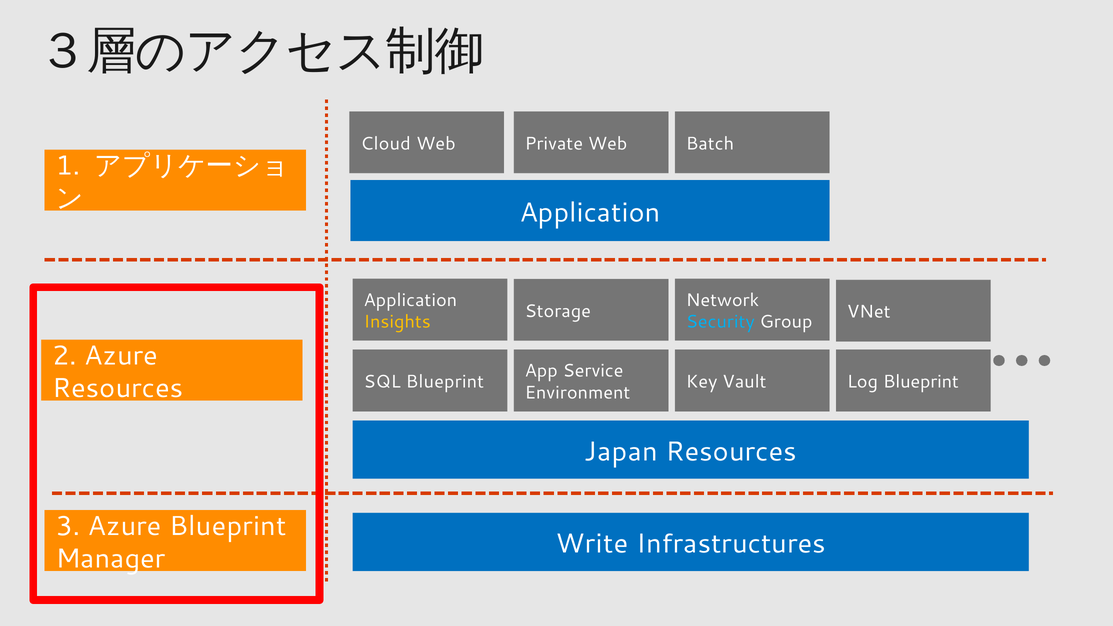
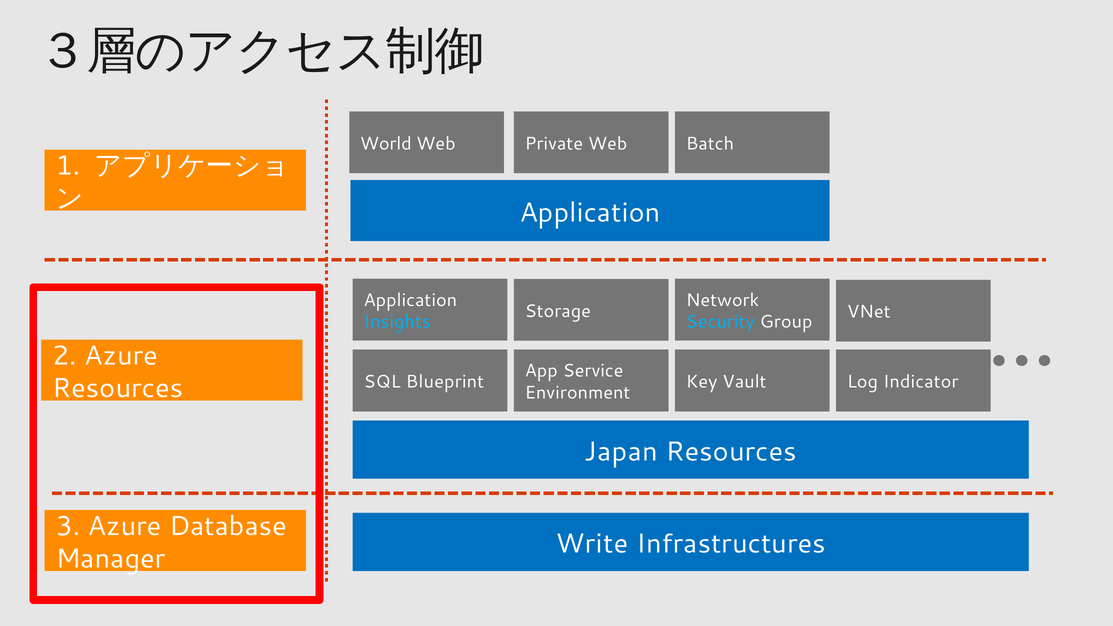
Cloud: Cloud -> World
Insights colour: yellow -> light blue
Log Blueprint: Blueprint -> Indicator
Azure Blueprint: Blueprint -> Database
